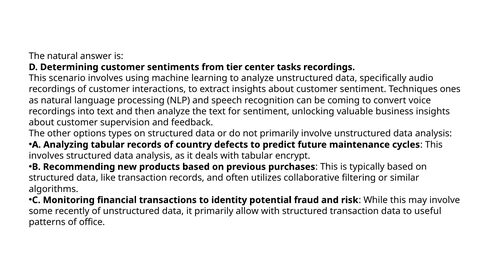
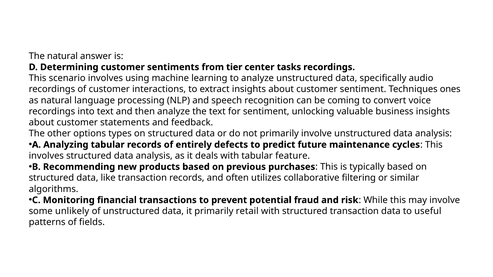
supervision: supervision -> statements
country: country -> entirely
encrypt: encrypt -> feature
identity: identity -> prevent
recently: recently -> unlikely
allow: allow -> retail
office: office -> fields
